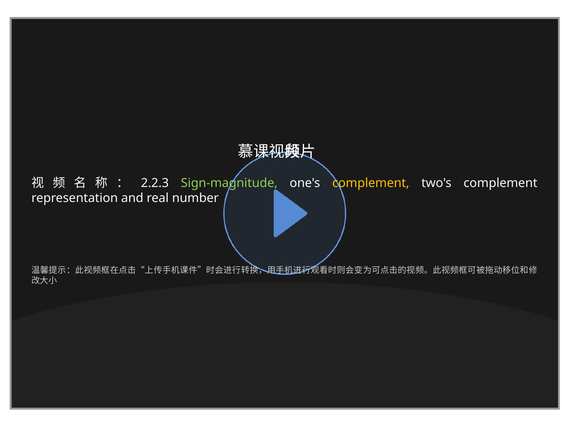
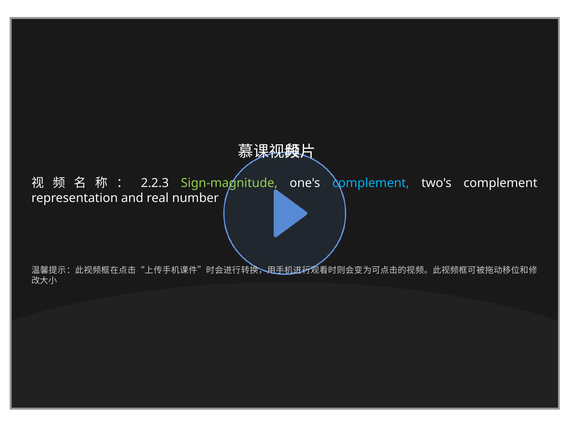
complement at (371, 183) colour: yellow -> light blue
